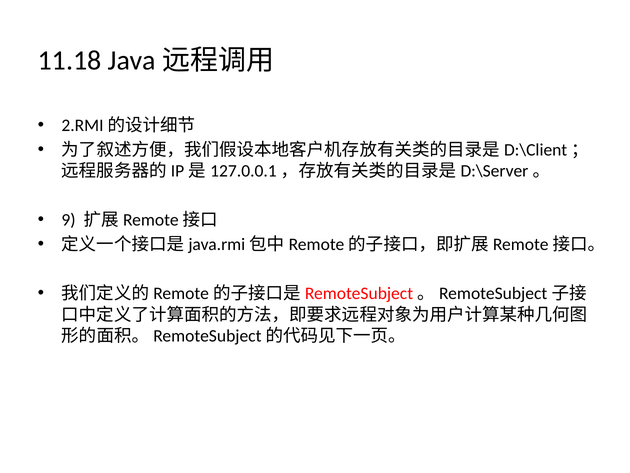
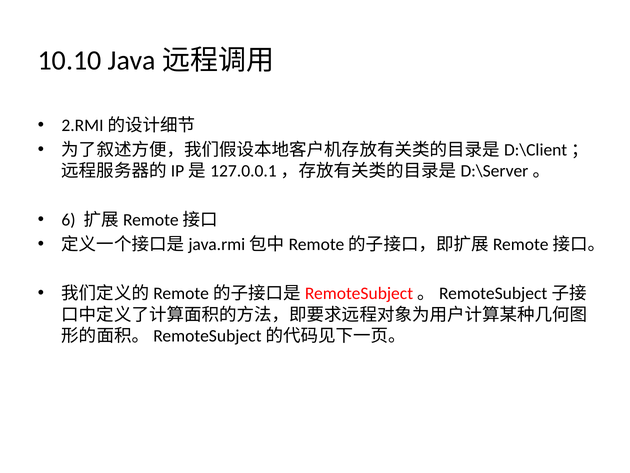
11.18: 11.18 -> 10.10
9: 9 -> 6
